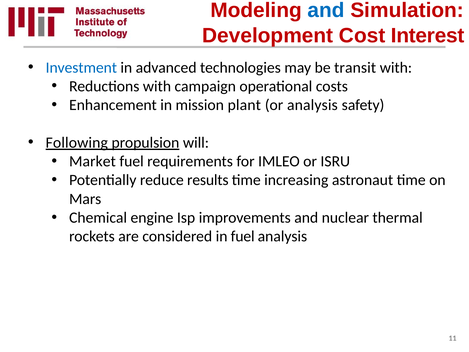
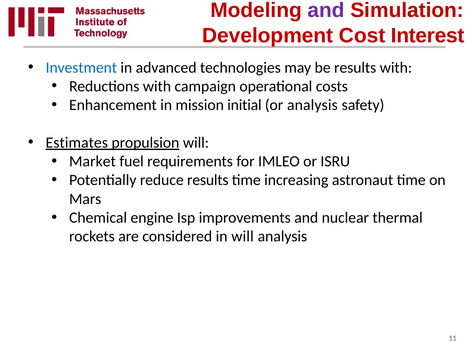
and at (326, 10) colour: blue -> purple
be transit: transit -> results
plant: plant -> initial
Following: Following -> Estimates
in fuel: fuel -> will
